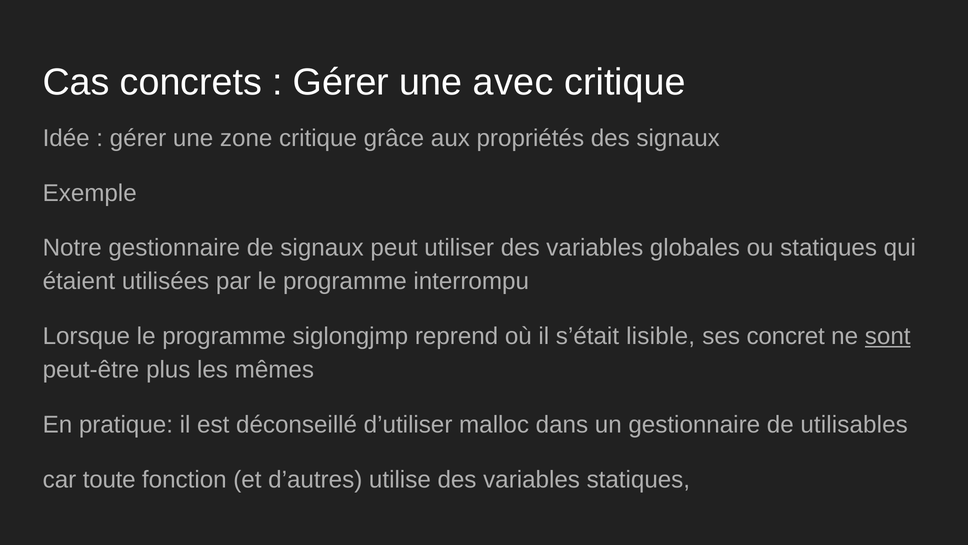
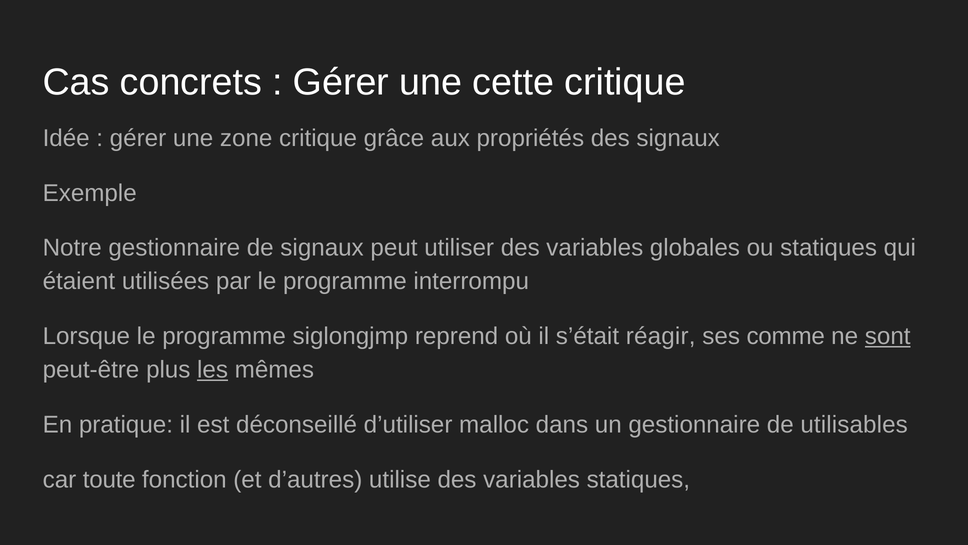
avec: avec -> cette
lisible: lisible -> réagir
concret: concret -> comme
les underline: none -> present
